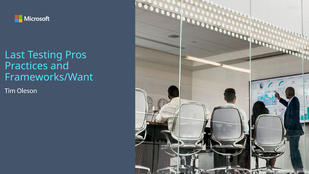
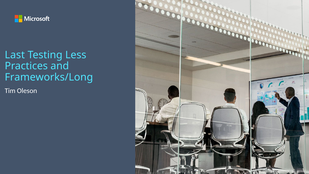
Pros: Pros -> Less
Frameworks/Want: Frameworks/Want -> Frameworks/Long
